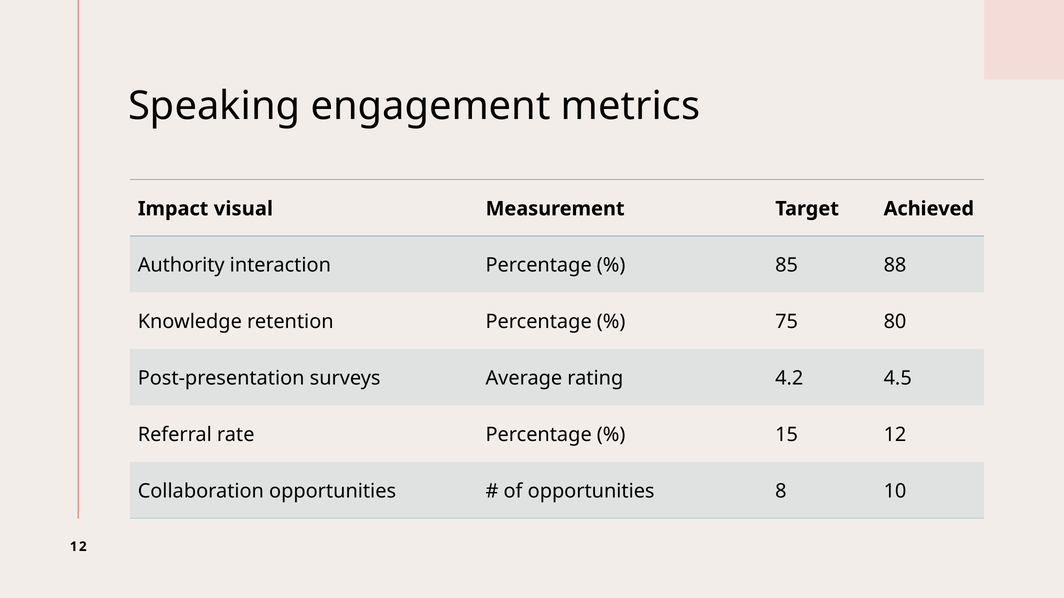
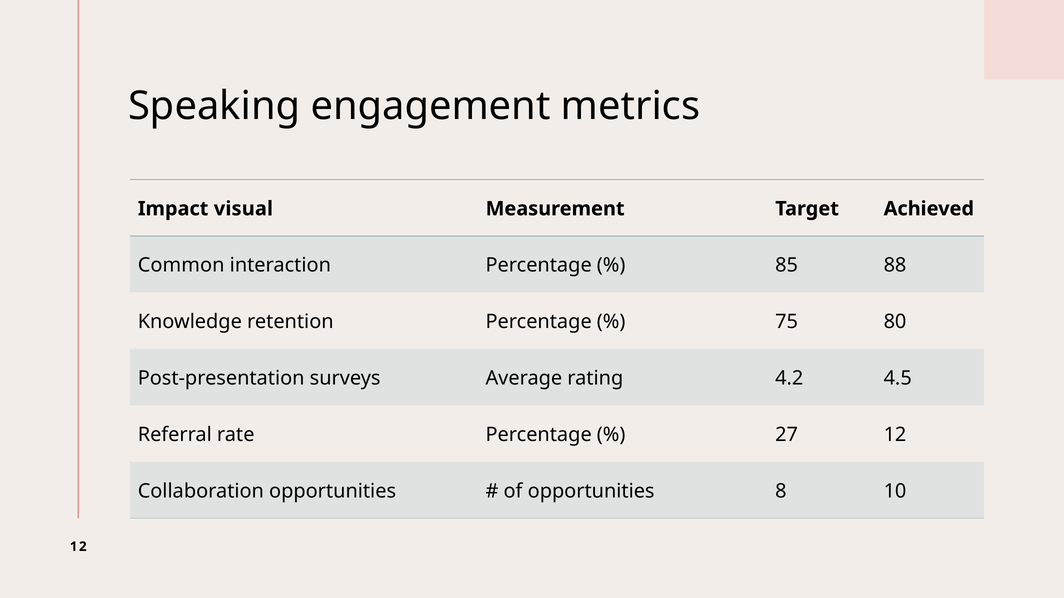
Authority: Authority -> Common
15: 15 -> 27
